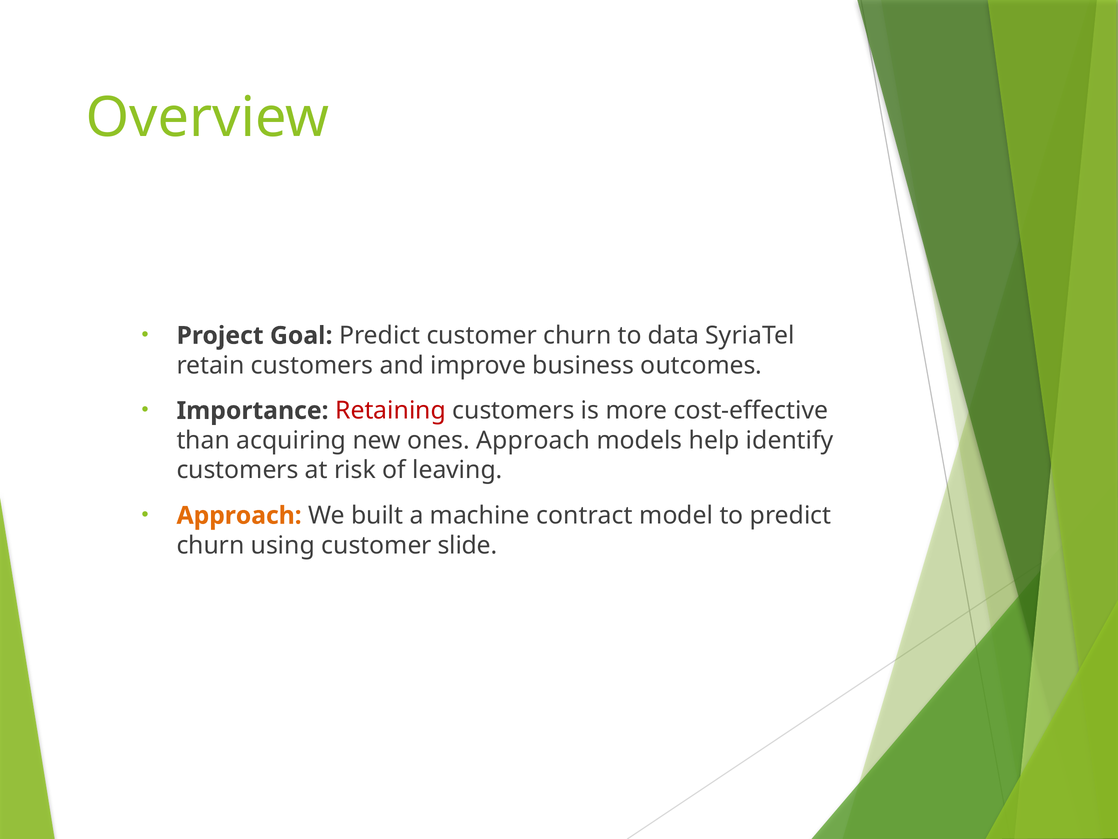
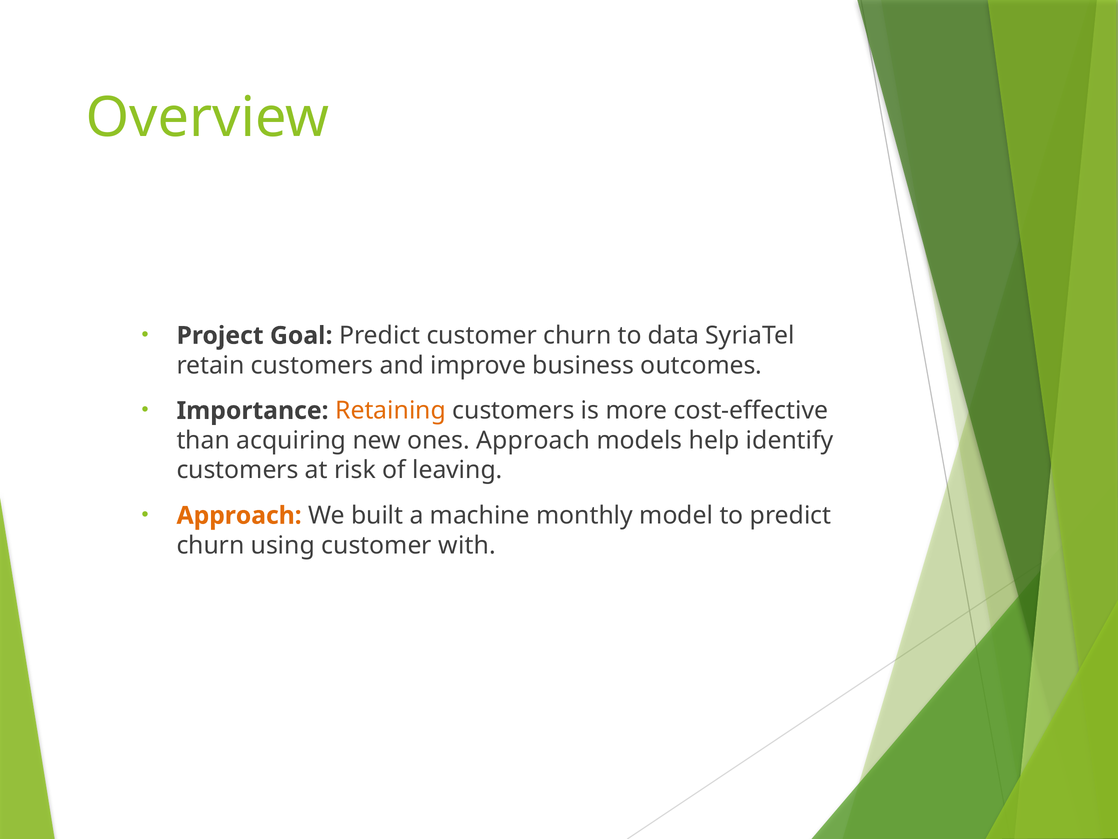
Retaining colour: red -> orange
contract: contract -> monthly
slide: slide -> with
